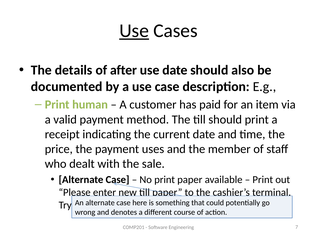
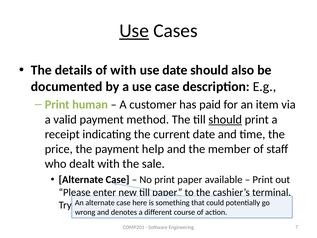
of after: after -> with
should at (225, 119) underline: none -> present
uses: uses -> help
